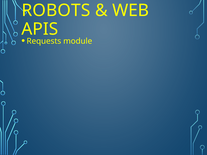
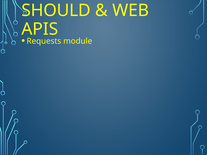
ROBOTS: ROBOTS -> SHOULD
